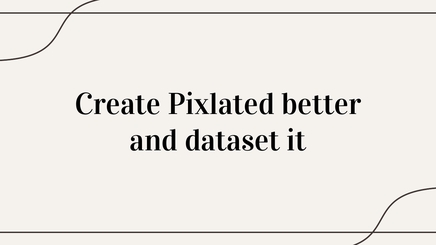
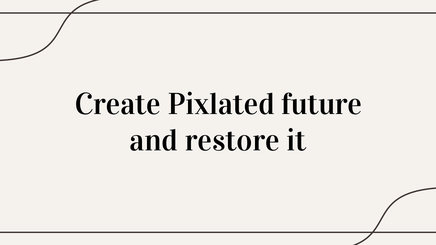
better: better -> future
dataset: dataset -> restore
